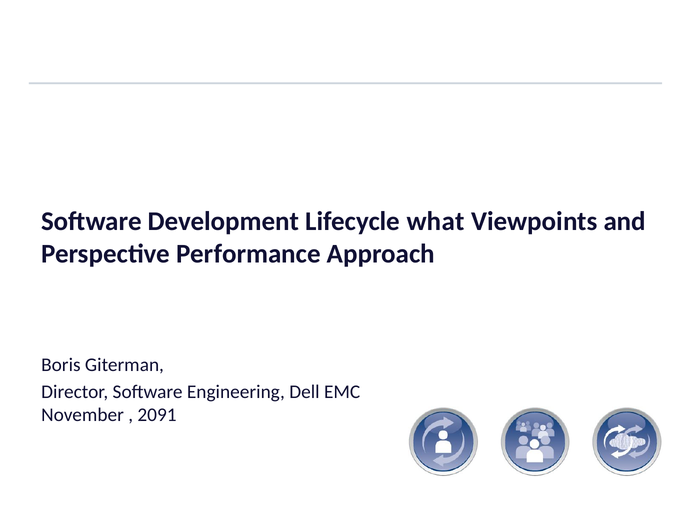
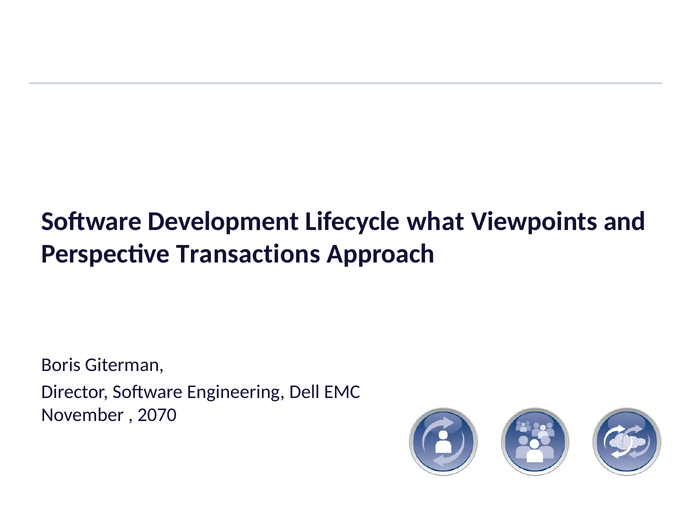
Performance: Performance -> Transactions
2091: 2091 -> 2070
